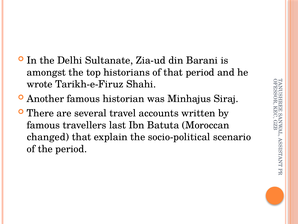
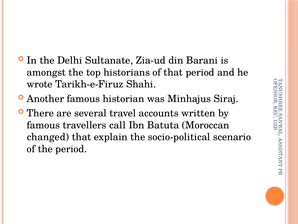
last: last -> call
